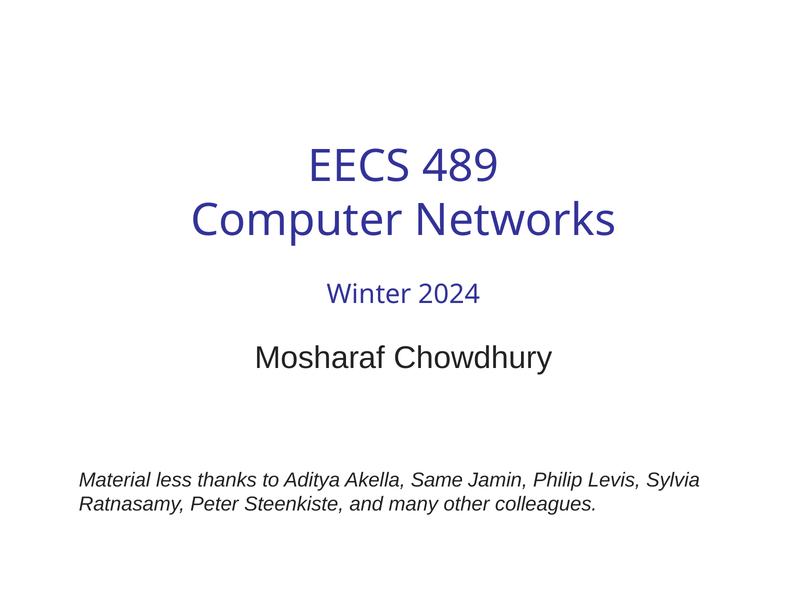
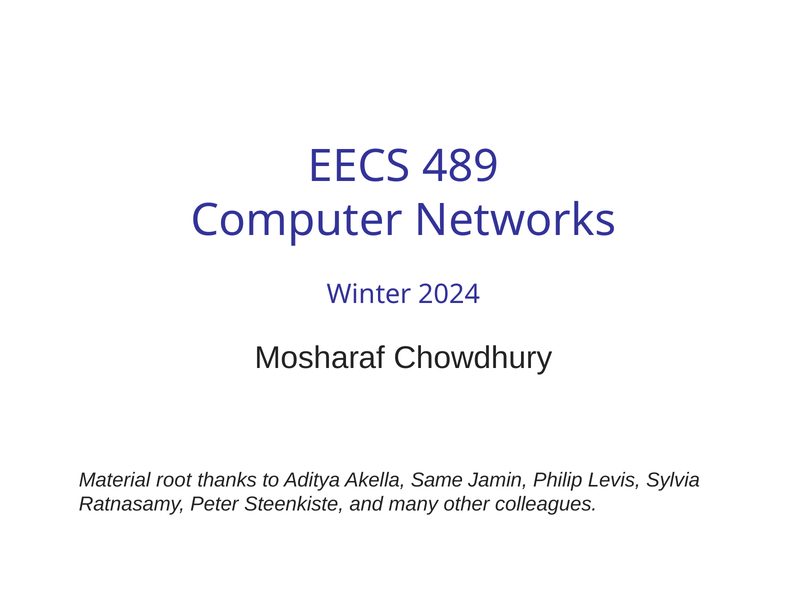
less: less -> root
